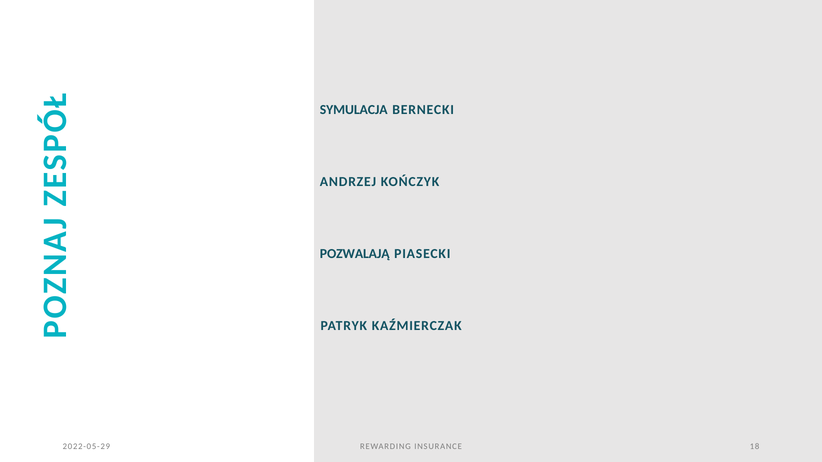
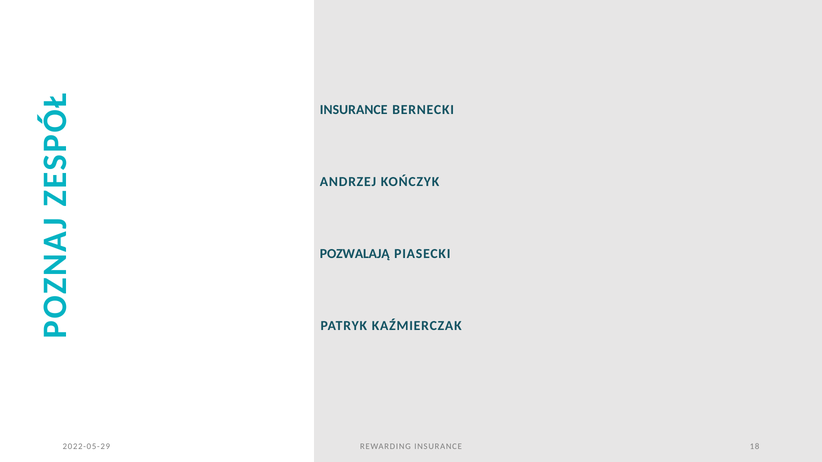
SYMULACJA at (354, 110): SYMULACJA -> INSURANCE
